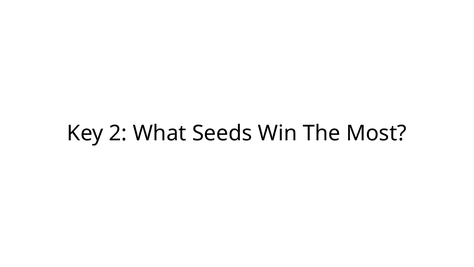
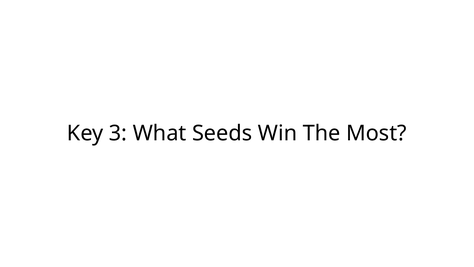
2: 2 -> 3
